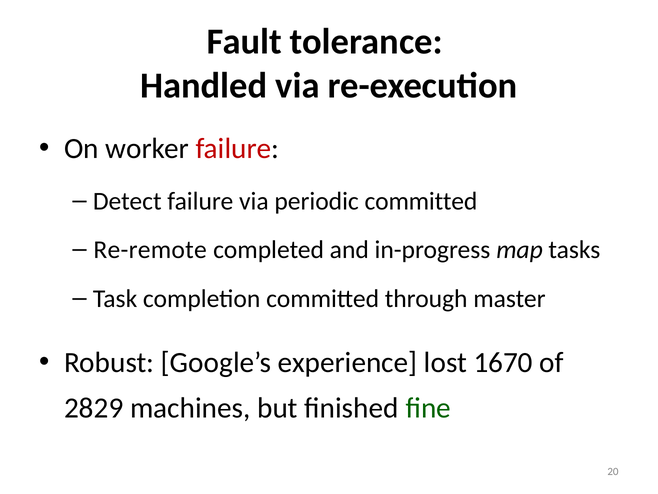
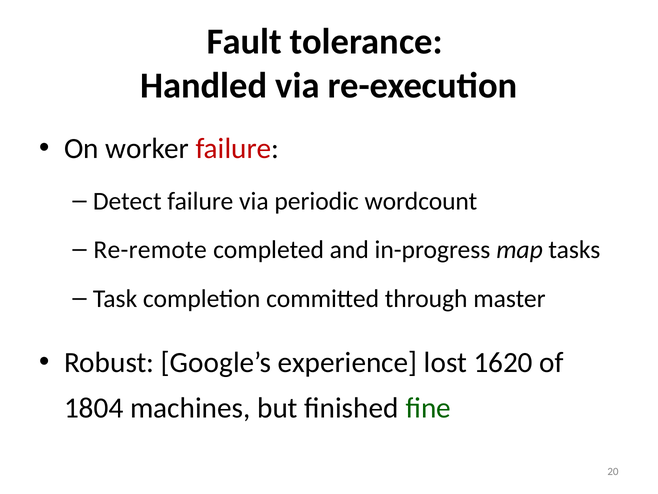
periodic committed: committed -> wordcount
1670: 1670 -> 1620
2829: 2829 -> 1804
